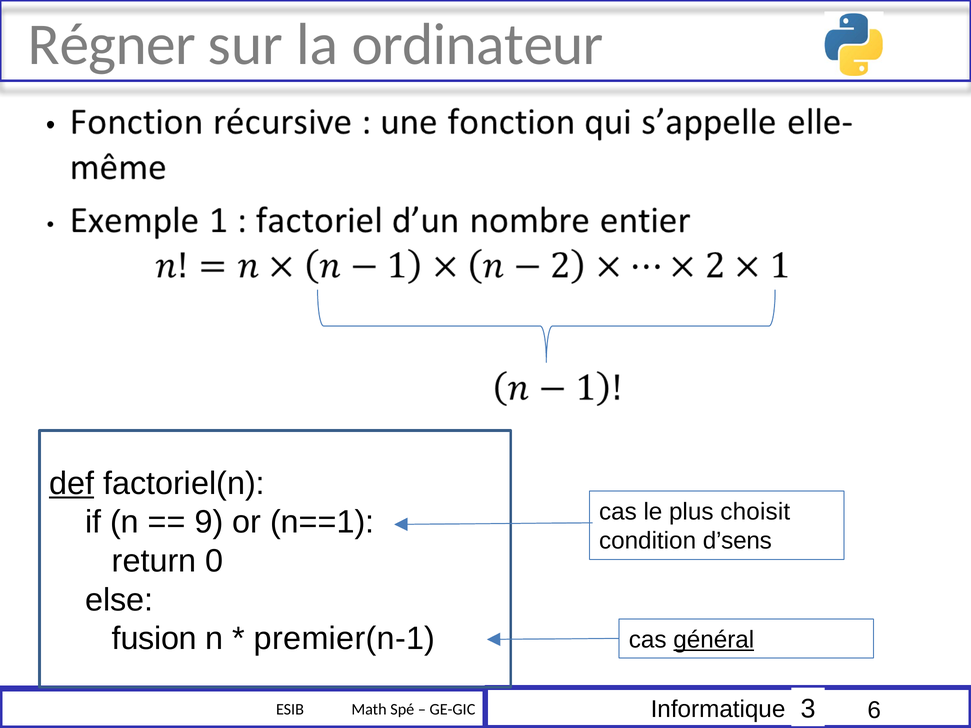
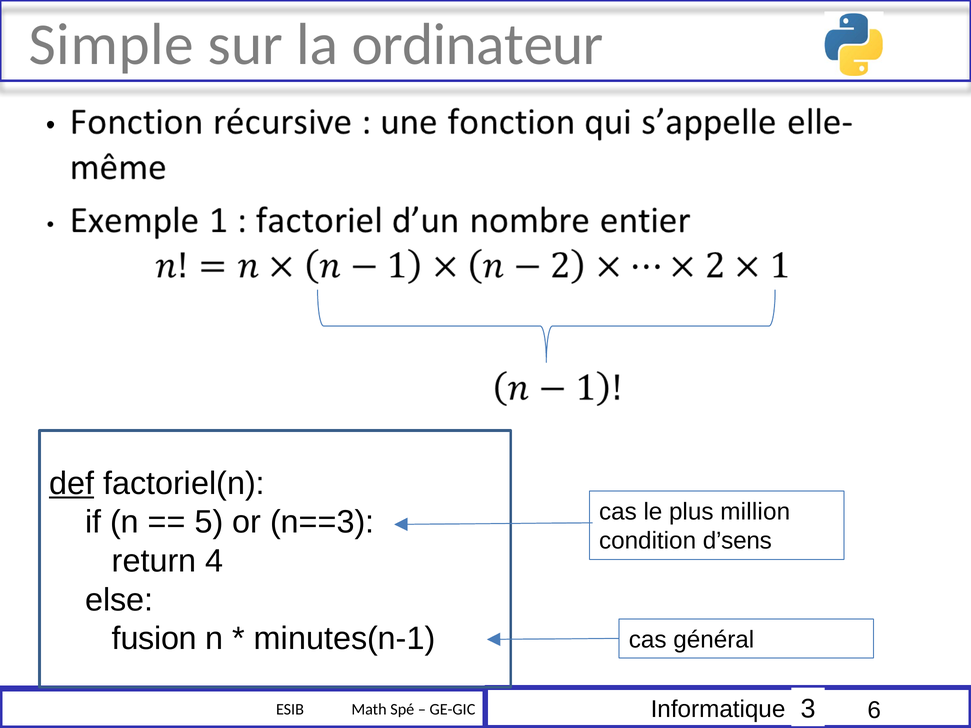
Régner: Régner -> Simple
choisit: choisit -> million
9: 9 -> 5
n==1: n==1 -> n==3
0: 0 -> 4
premier(n-1: premier(n-1 -> minutes(n-1
général underline: present -> none
